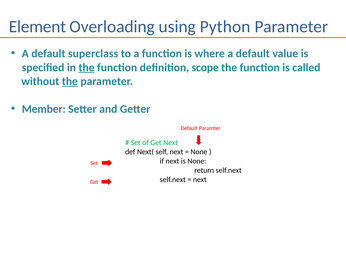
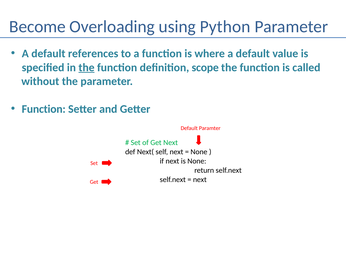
Element: Element -> Become
superclass: superclass -> references
the at (70, 81) underline: present -> none
Member at (44, 109): Member -> Function
